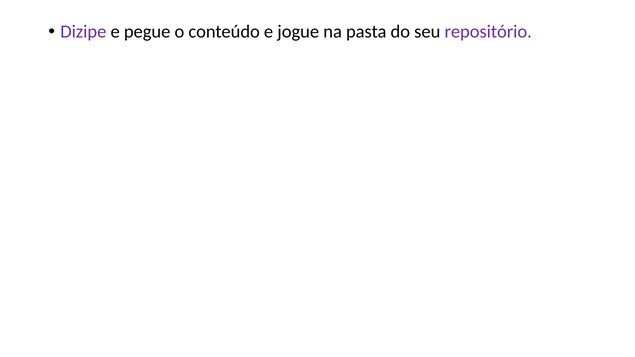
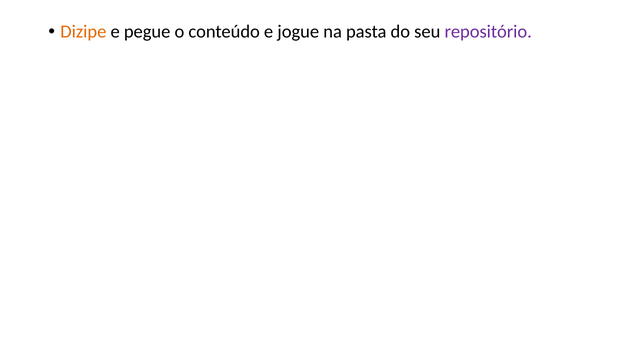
Dizipe colour: purple -> orange
